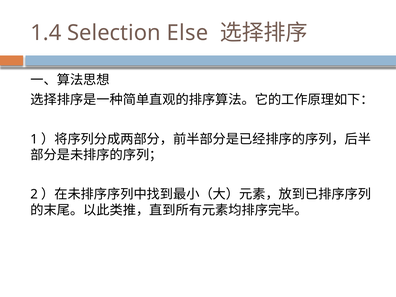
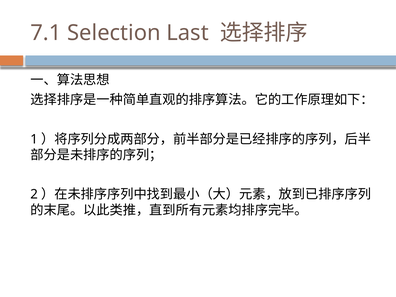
1.4: 1.4 -> 7.1
Else: Else -> Last
